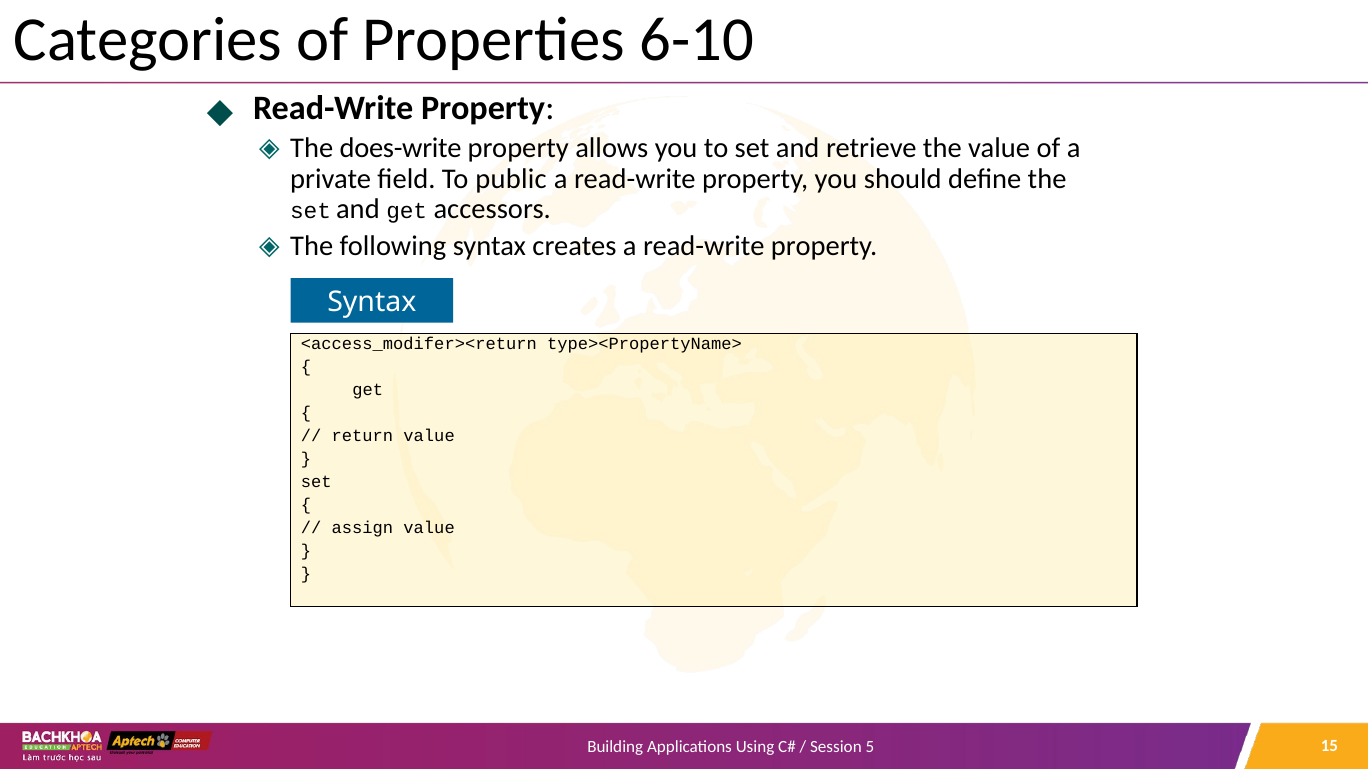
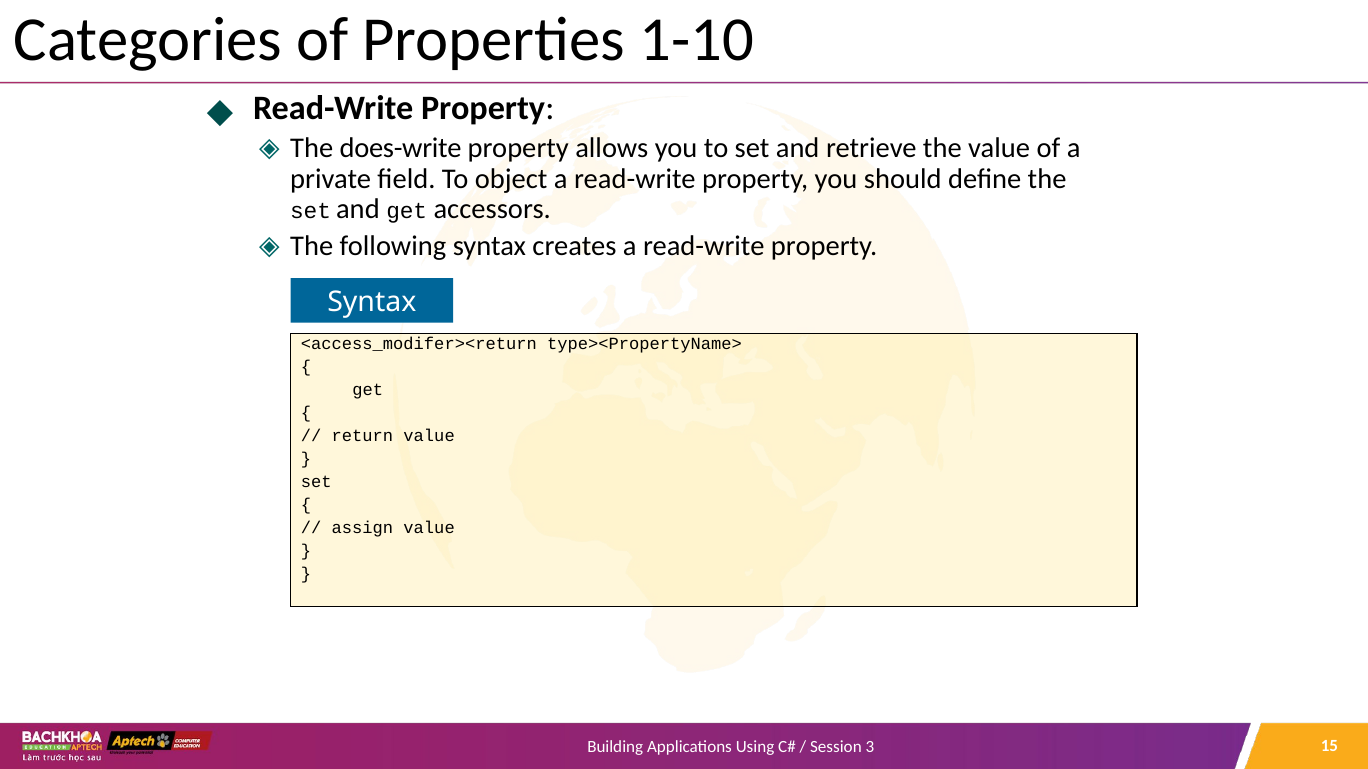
6-10: 6-10 -> 1-10
public: public -> object
5: 5 -> 3
